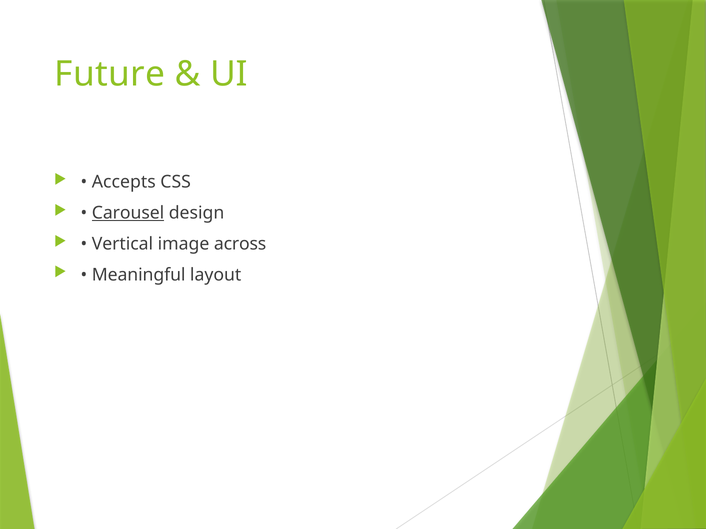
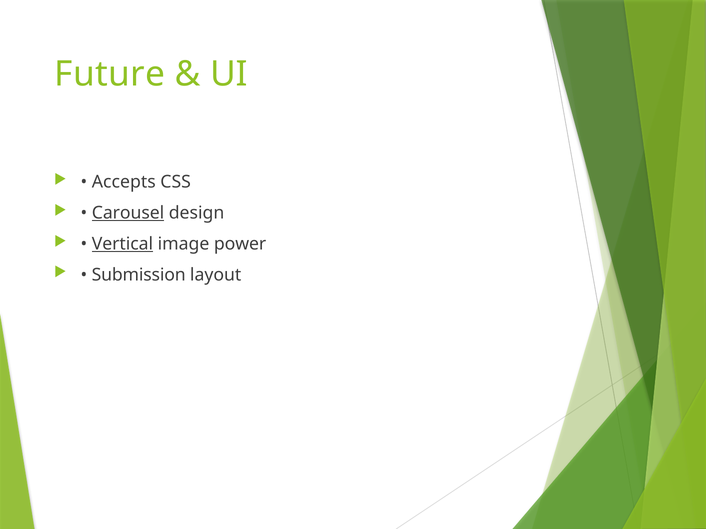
Vertical underline: none -> present
across: across -> power
Meaningful: Meaningful -> Submission
